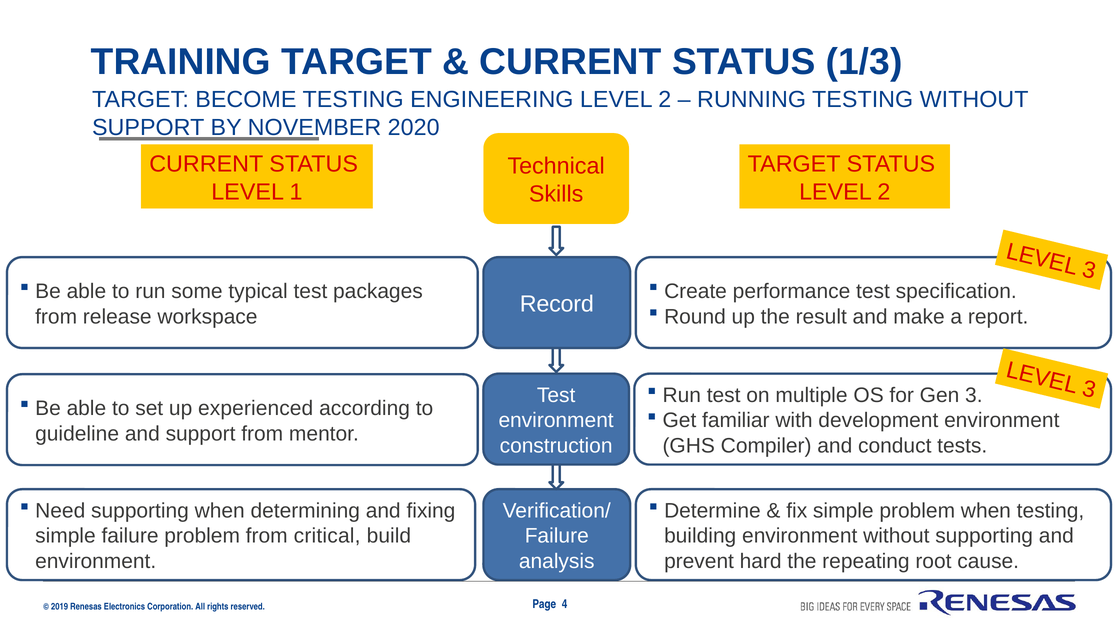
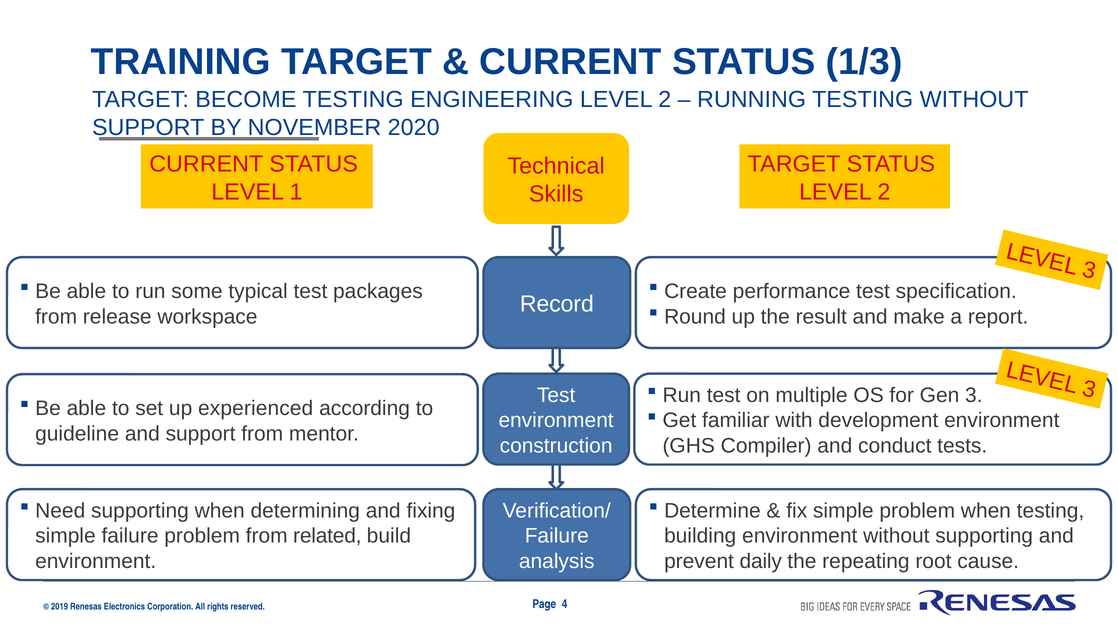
critical: critical -> related
hard: hard -> daily
